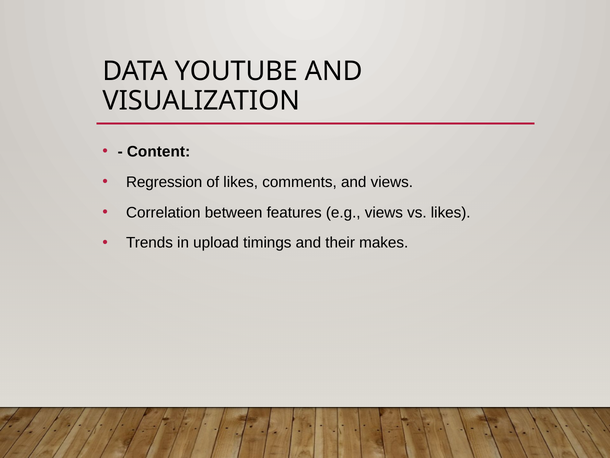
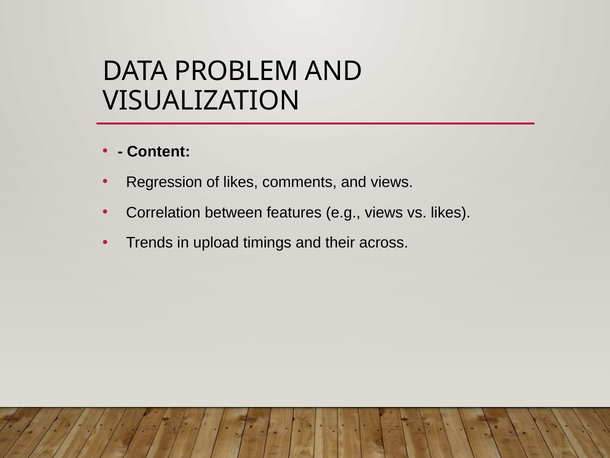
YOUTUBE: YOUTUBE -> PROBLEM
makes: makes -> across
